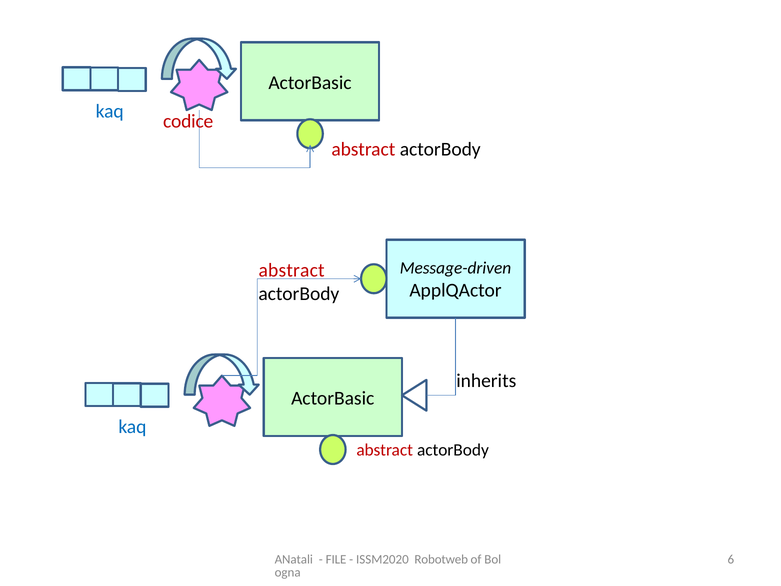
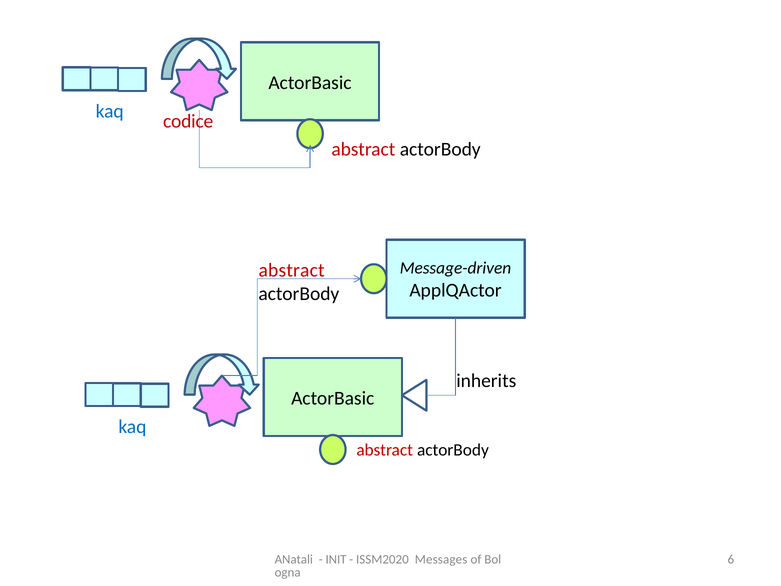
FILE: FILE -> INIT
Robotweb: Robotweb -> Messages
